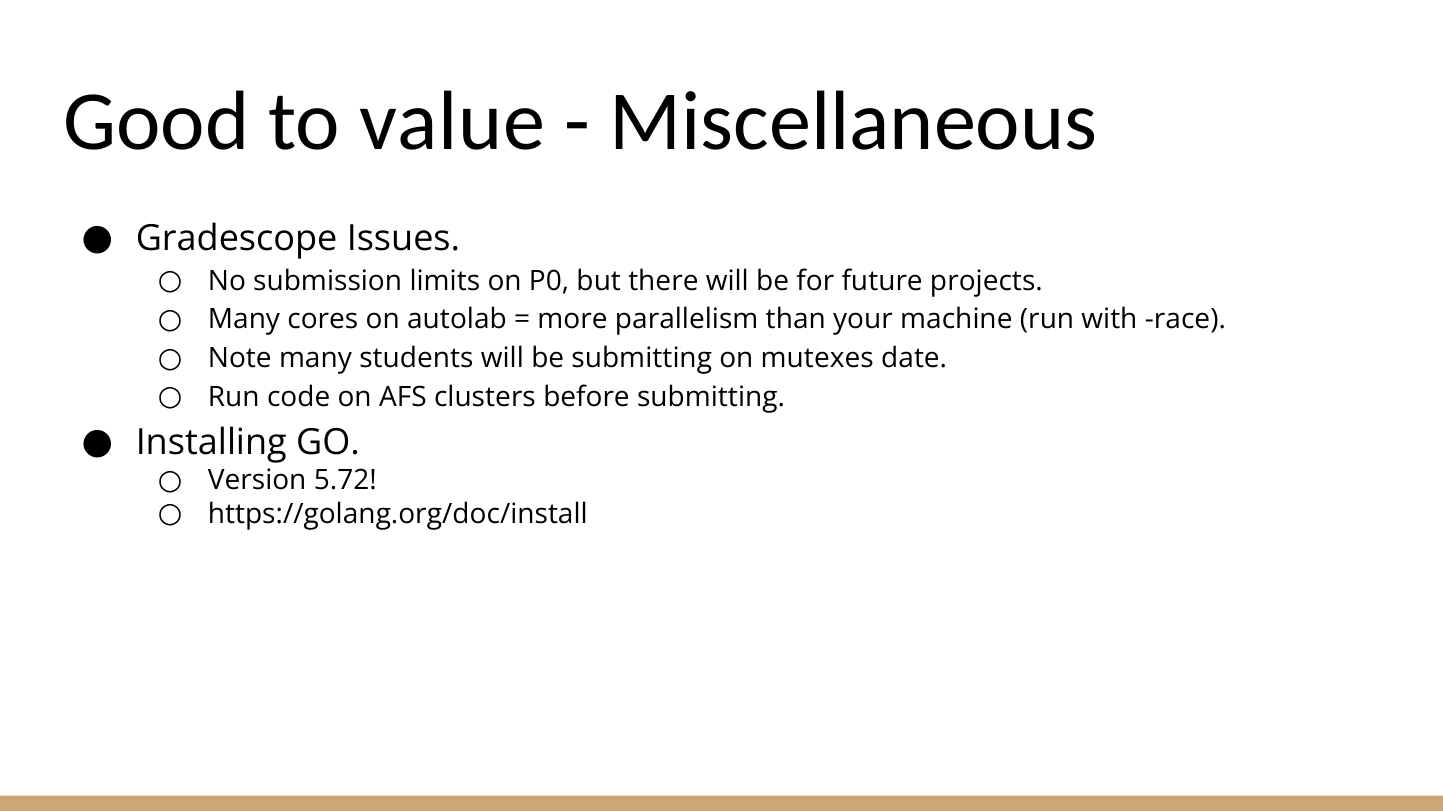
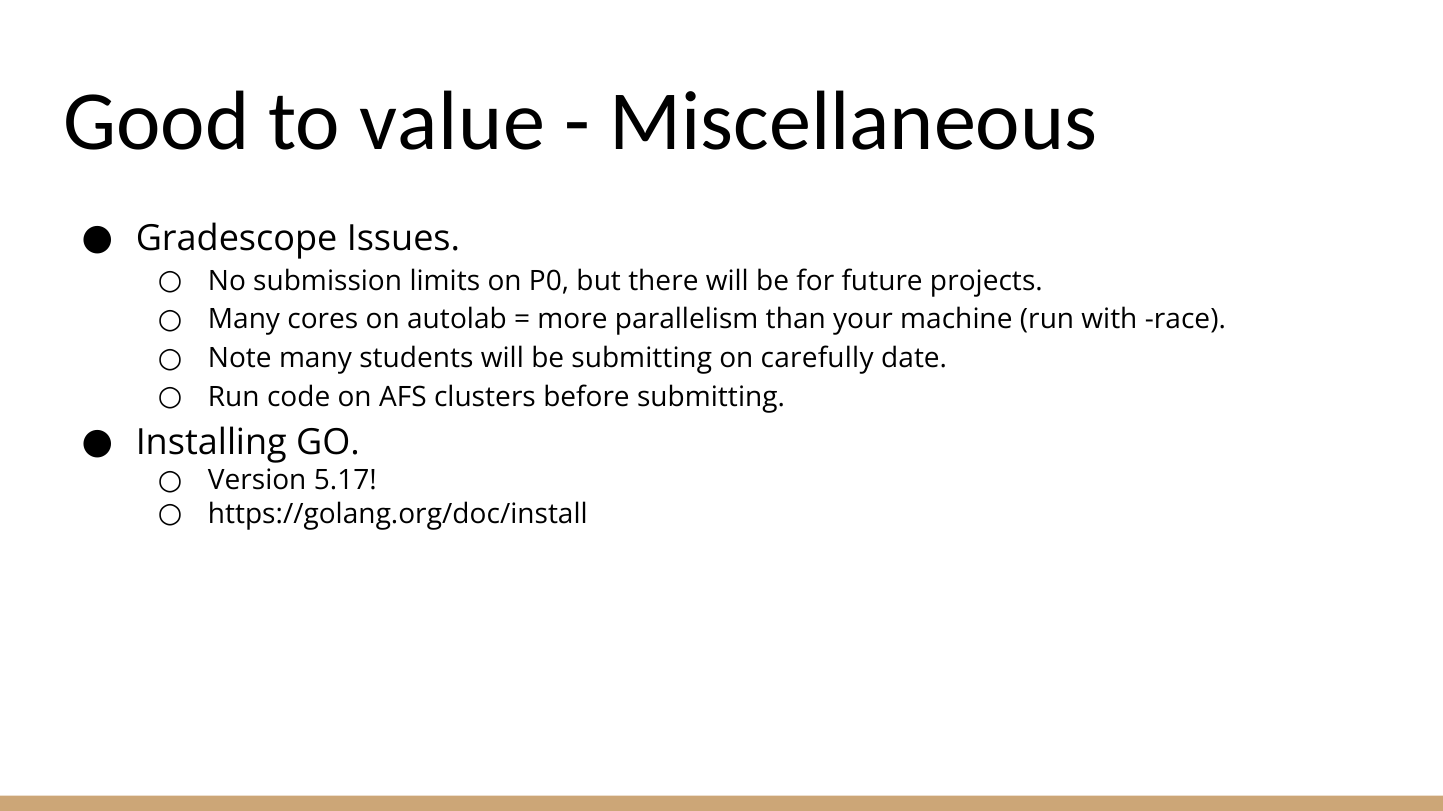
mutexes: mutexes -> carefully
5.72: 5.72 -> 5.17
